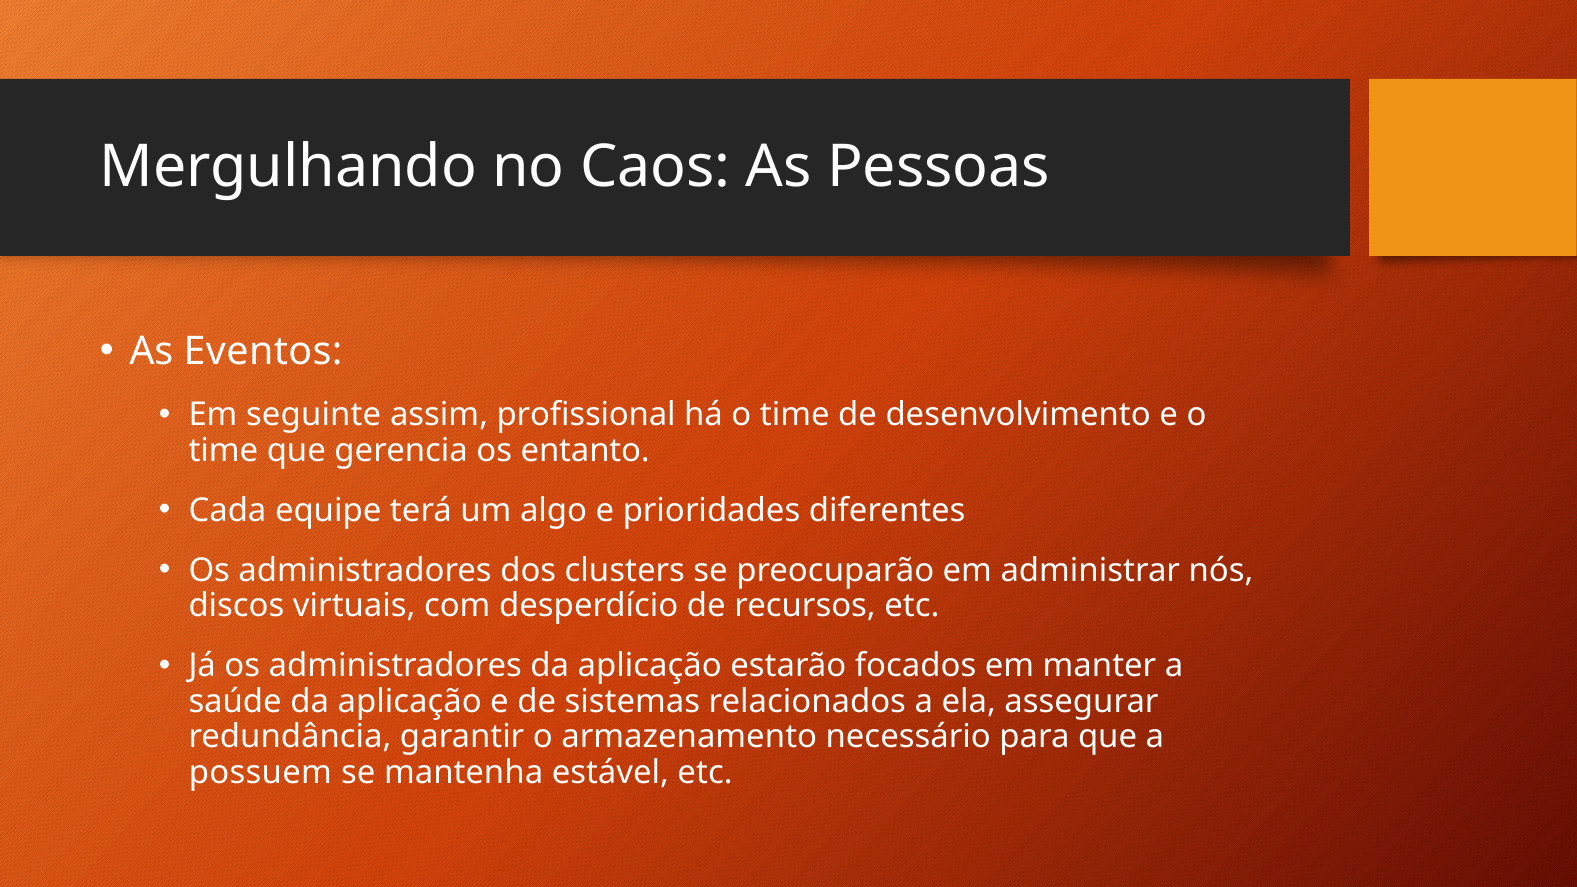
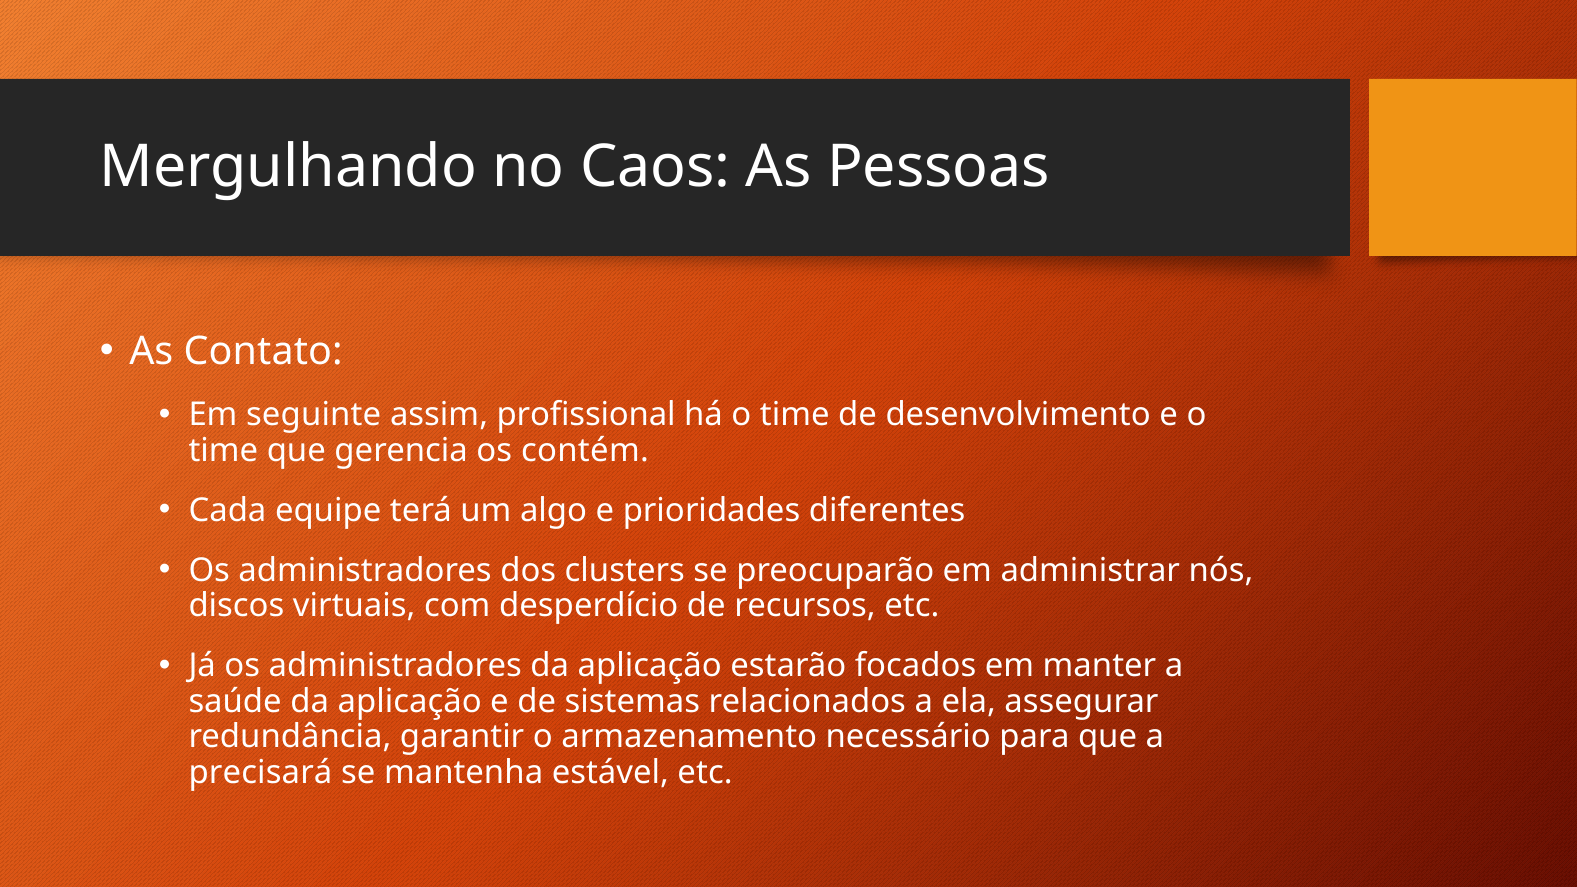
Eventos: Eventos -> Contato
entanto: entanto -> contém
possuem: possuem -> precisará
